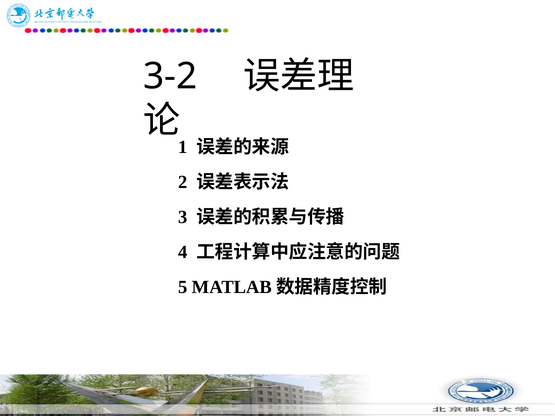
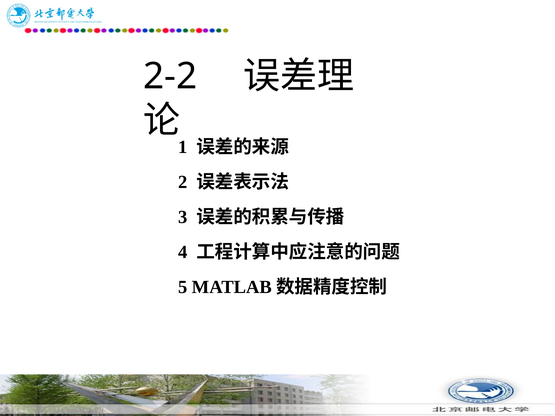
3-2: 3-2 -> 2-2
